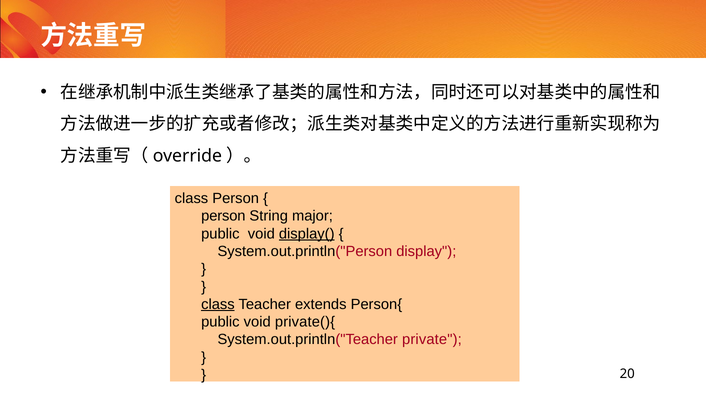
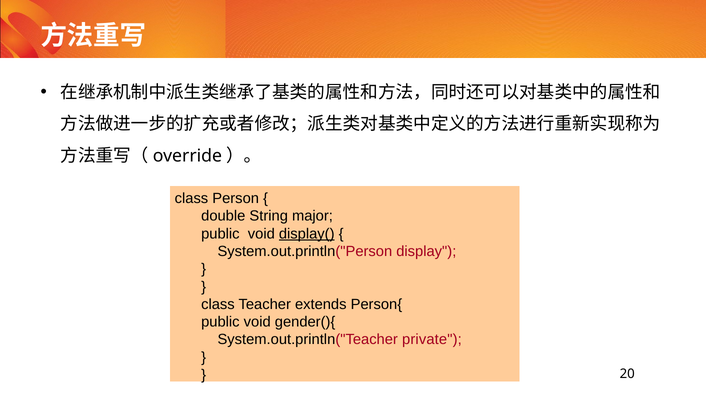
person at (223, 216): person -> double
class at (218, 304) underline: present -> none
private(){: private(){ -> gender(){
